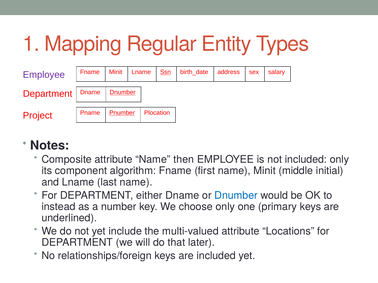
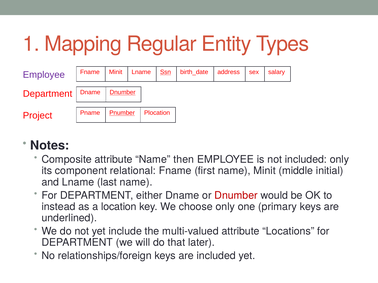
algorithm: algorithm -> relational
Dnumber at (236, 196) colour: blue -> red
number: number -> location
